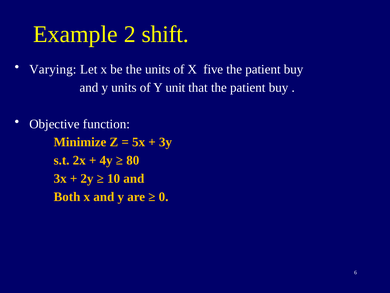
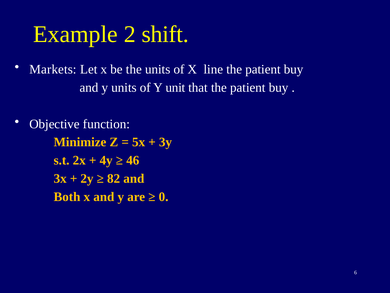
Varying: Varying -> Markets
five: five -> line
80: 80 -> 46
10: 10 -> 82
